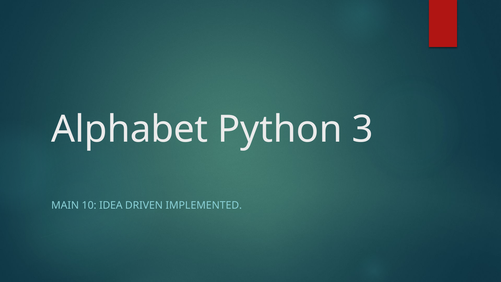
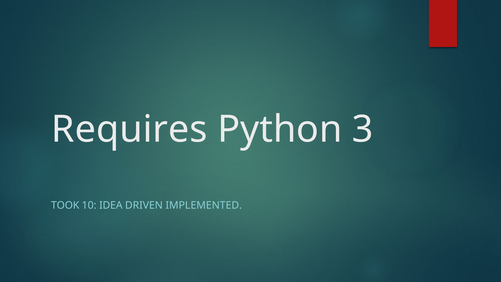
Alphabet: Alphabet -> Requires
MAIN: MAIN -> TOOK
